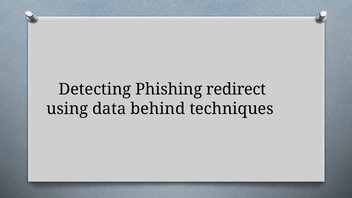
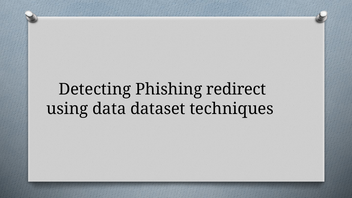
behind: behind -> dataset
